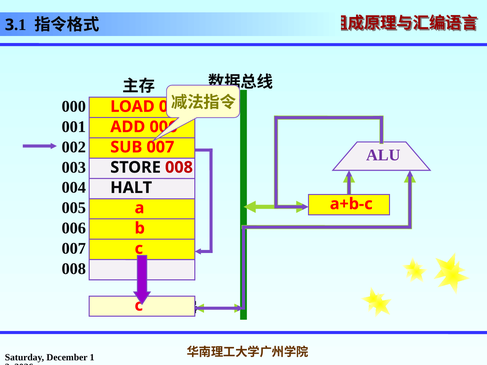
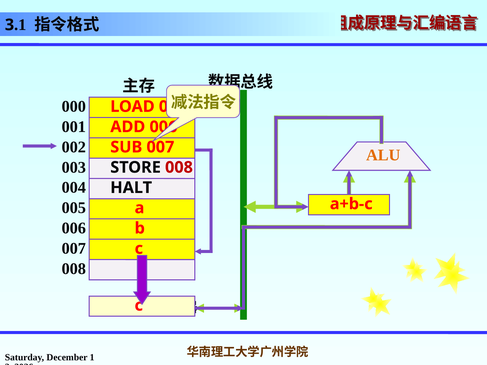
ALU colour: purple -> orange
